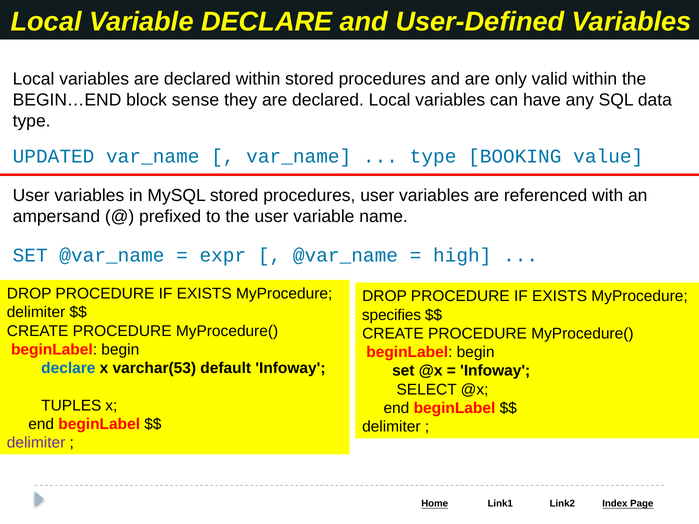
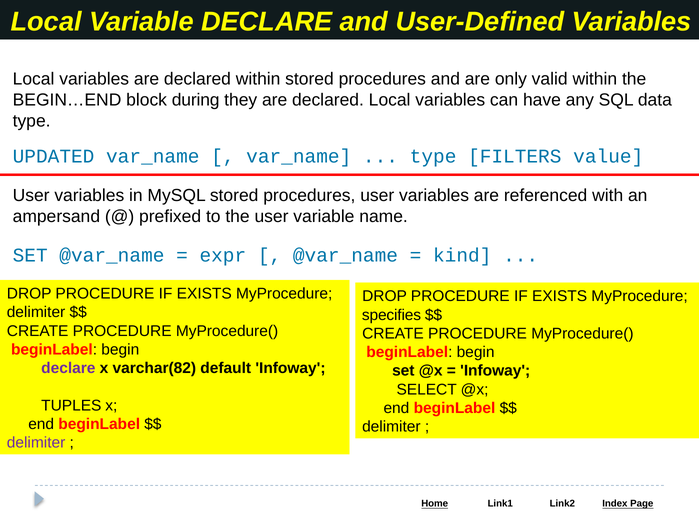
sense: sense -> during
BOOKING: BOOKING -> FILTERS
high: high -> kind
declare at (68, 368) colour: blue -> purple
varchar(53: varchar(53 -> varchar(82
